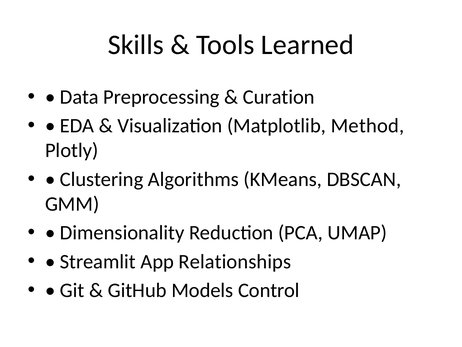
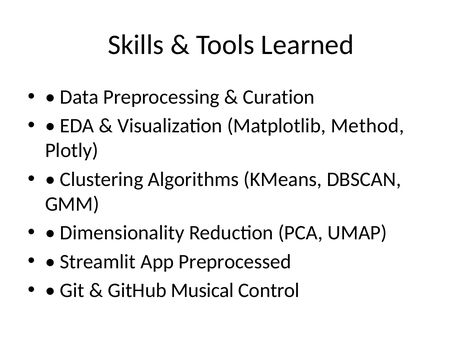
Relationships: Relationships -> Preprocessed
Models: Models -> Musical
